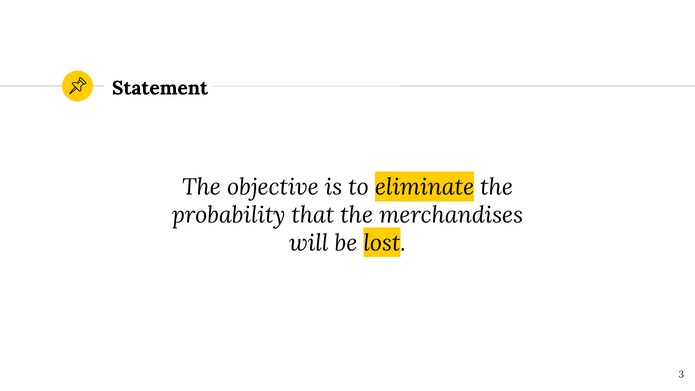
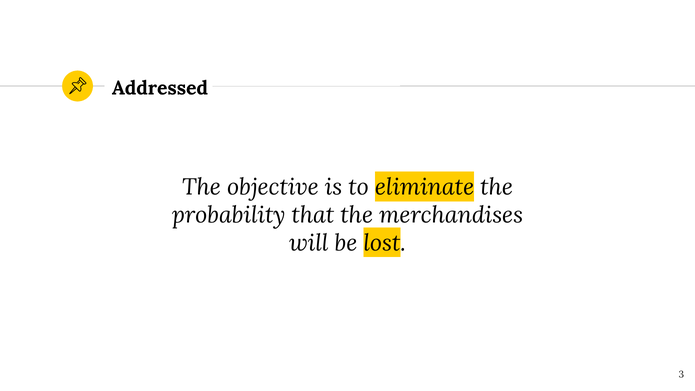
Statement: Statement -> Addressed
